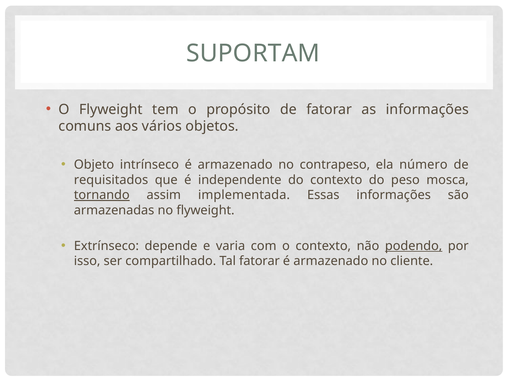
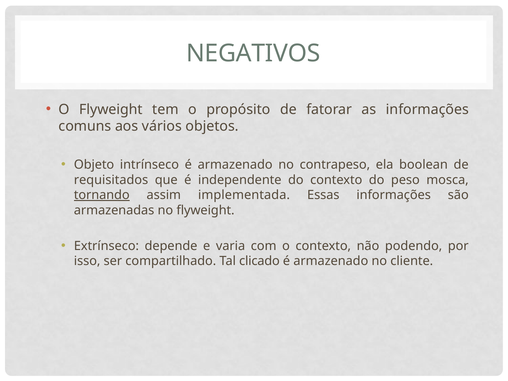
SUPORTAM: SUPORTAM -> NEGATIVOS
número: número -> boolean
podendo underline: present -> none
Tal fatorar: fatorar -> clicado
